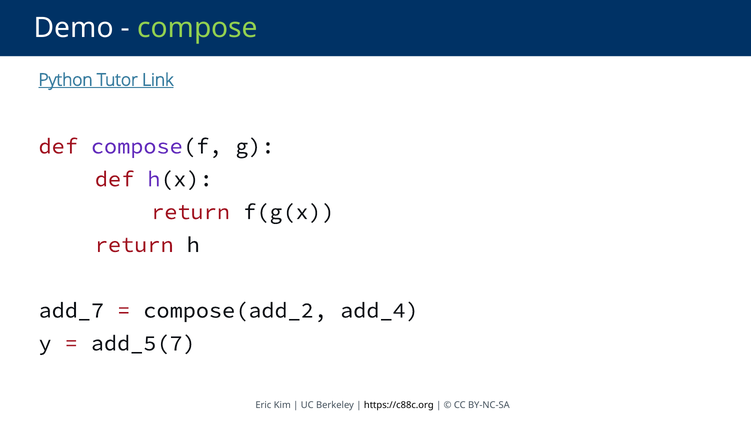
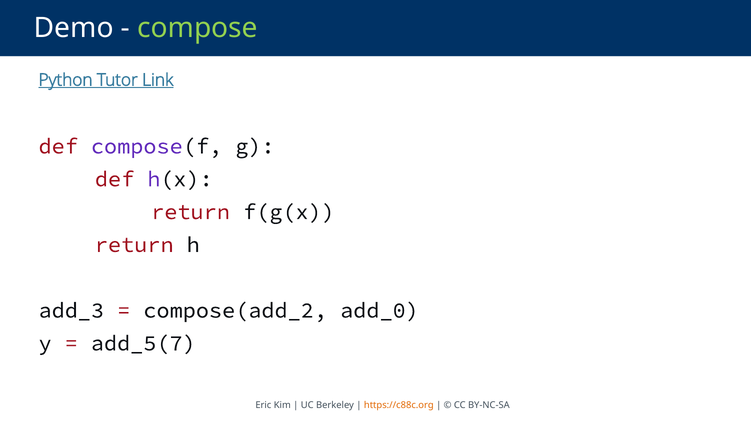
add_7: add_7 -> add_3
add_4: add_4 -> add_0
https://c88c.org colour: black -> orange
